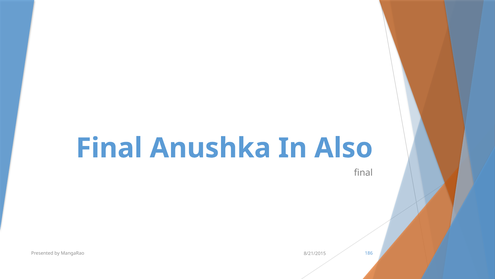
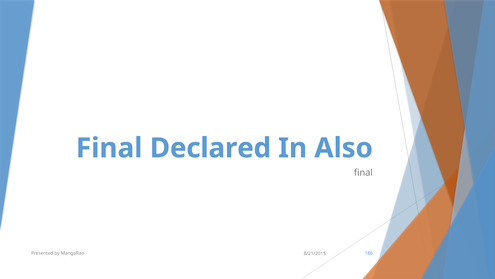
Anushka: Anushka -> Declared
